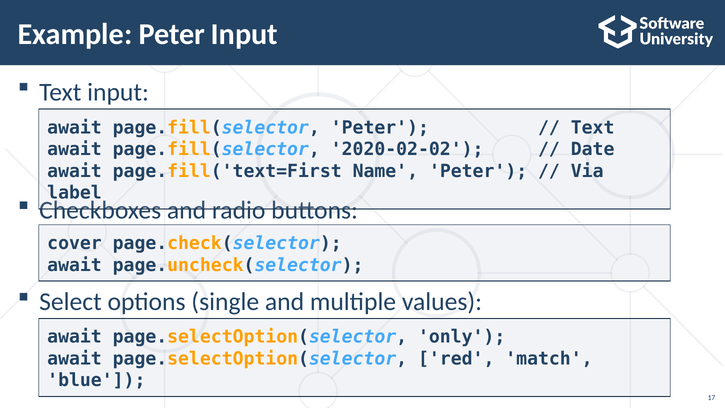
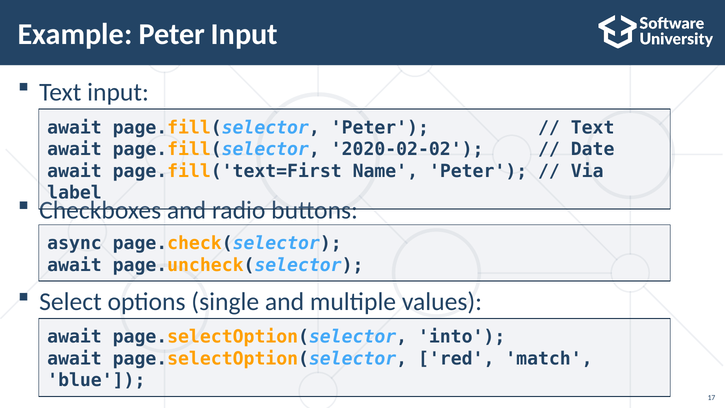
cover: cover -> async
only: only -> into
